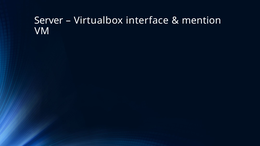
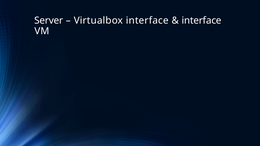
mention at (201, 21): mention -> interface
